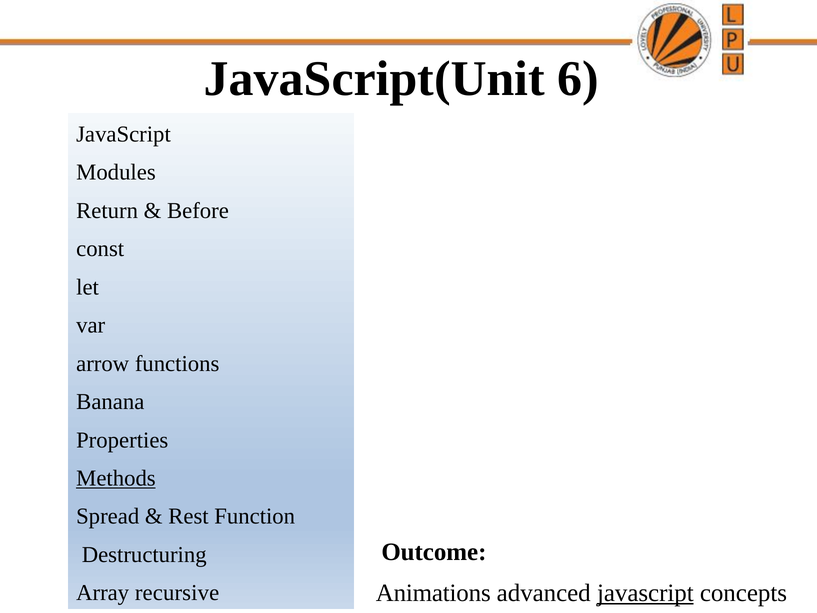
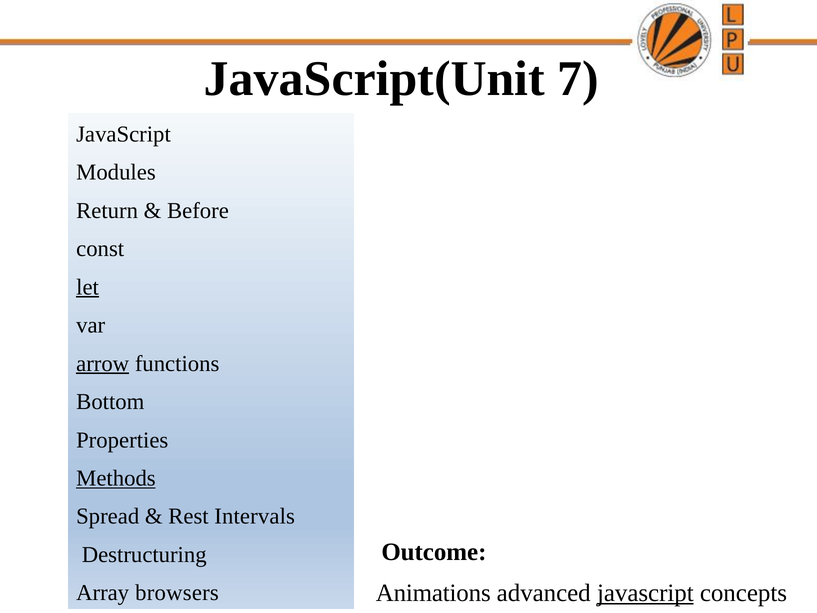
6: 6 -> 7
let underline: none -> present
arrow underline: none -> present
Banana: Banana -> Bottom
Function: Function -> Intervals
recursive: recursive -> browsers
